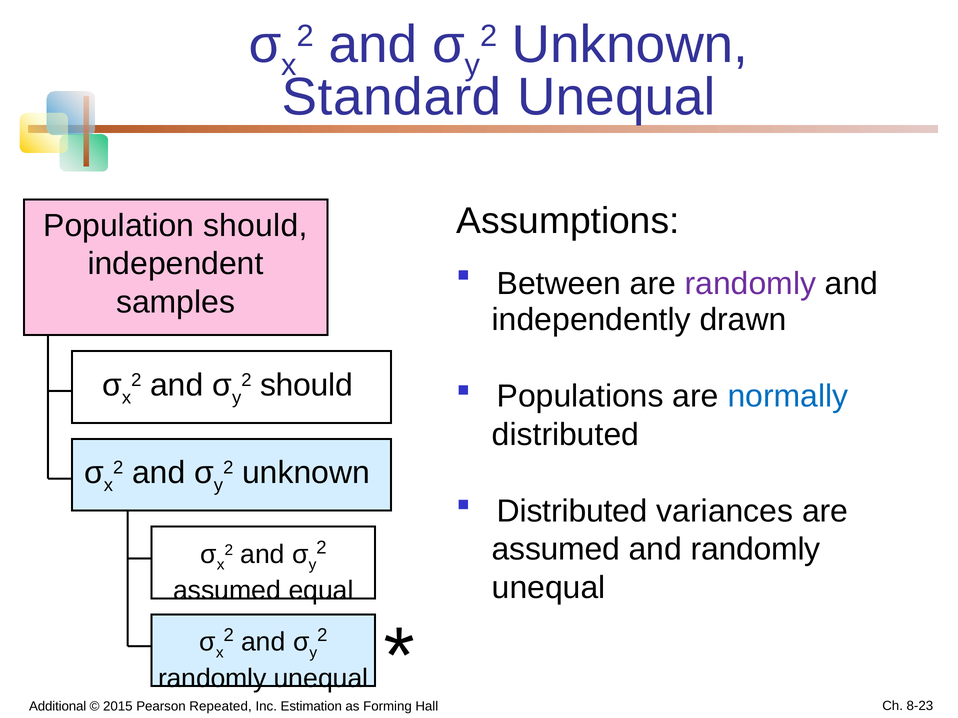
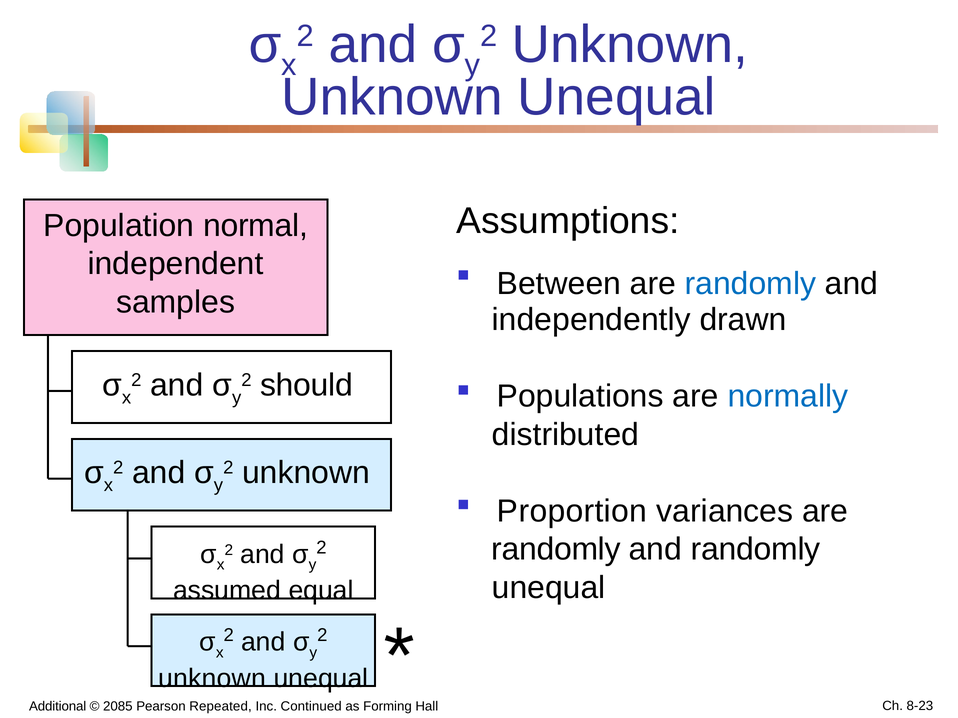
Standard at (392, 97): Standard -> Unknown
Population should: should -> normal
randomly at (750, 284) colour: purple -> blue
Distributed at (572, 511): Distributed -> Proportion
assumed at (556, 550): assumed -> randomly
randomly at (212, 679): randomly -> unknown
2015: 2015 -> 2085
Estimation: Estimation -> Continued
